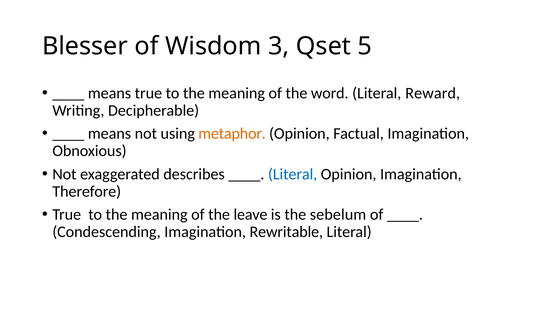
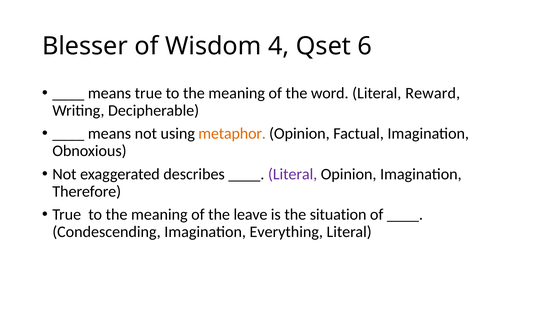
3: 3 -> 4
5: 5 -> 6
Literal at (293, 174) colour: blue -> purple
sebelum: sebelum -> situation
Rewritable: Rewritable -> Everything
